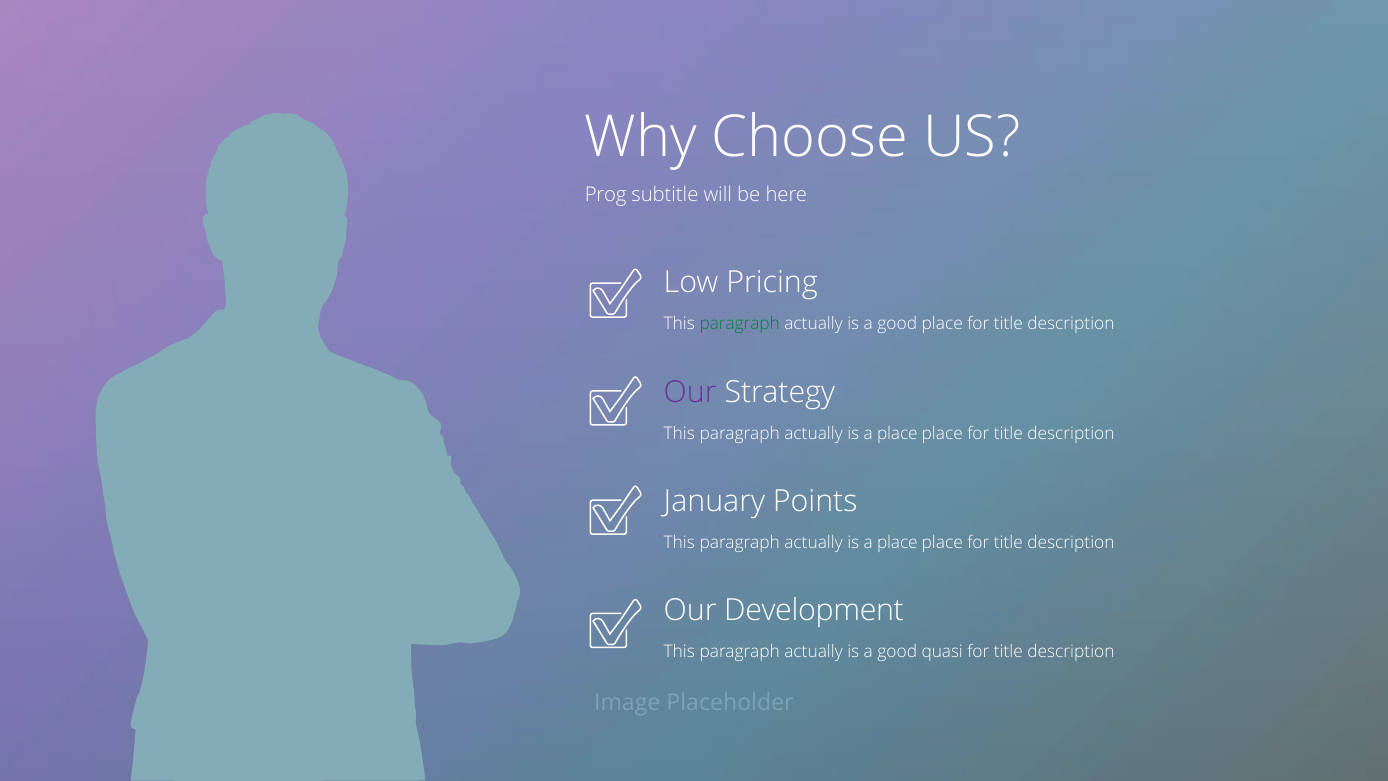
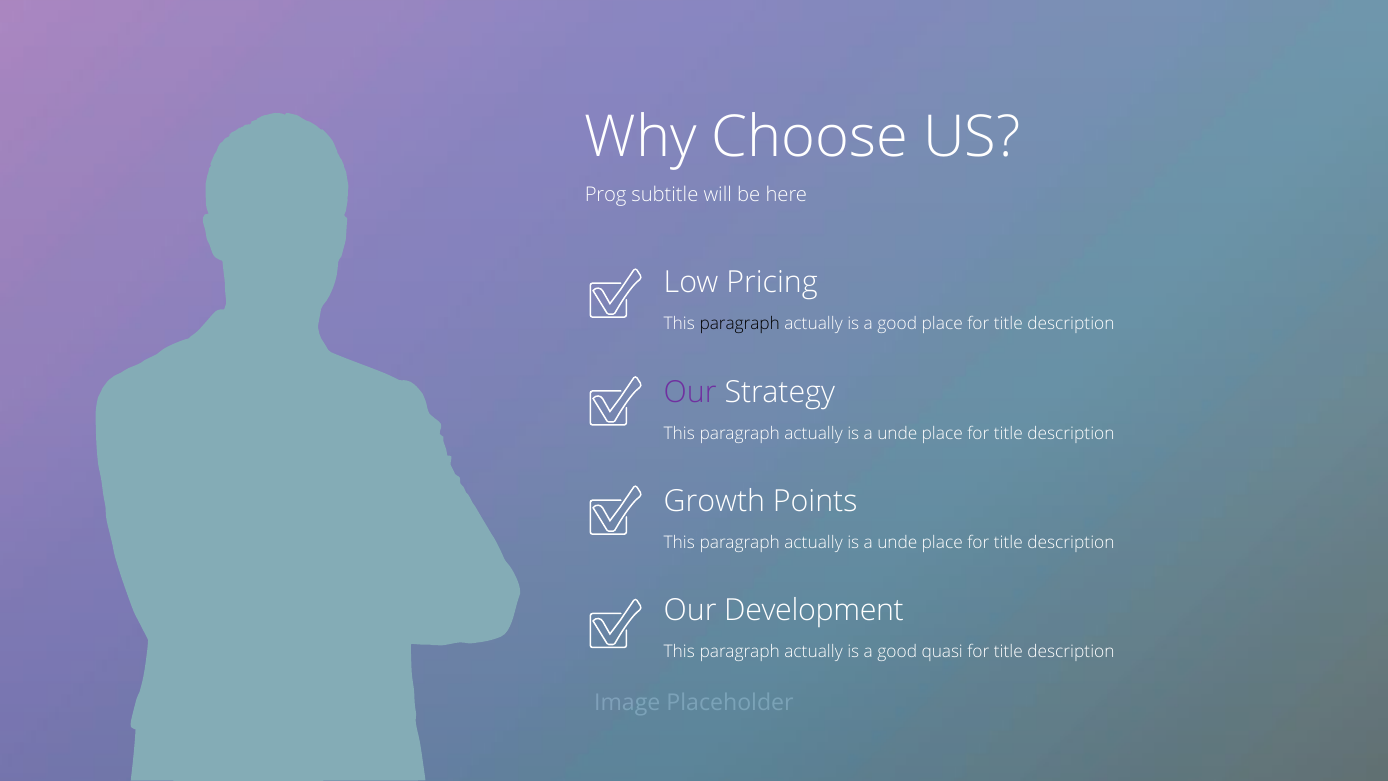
paragraph at (740, 324) colour: green -> black
place at (897, 433): place -> unde
January: January -> Growth
place at (897, 542): place -> unde
